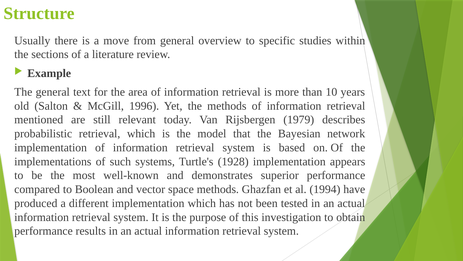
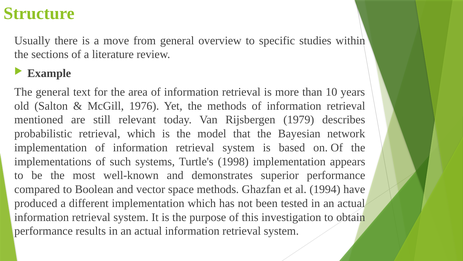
1996: 1996 -> 1976
1928: 1928 -> 1998
